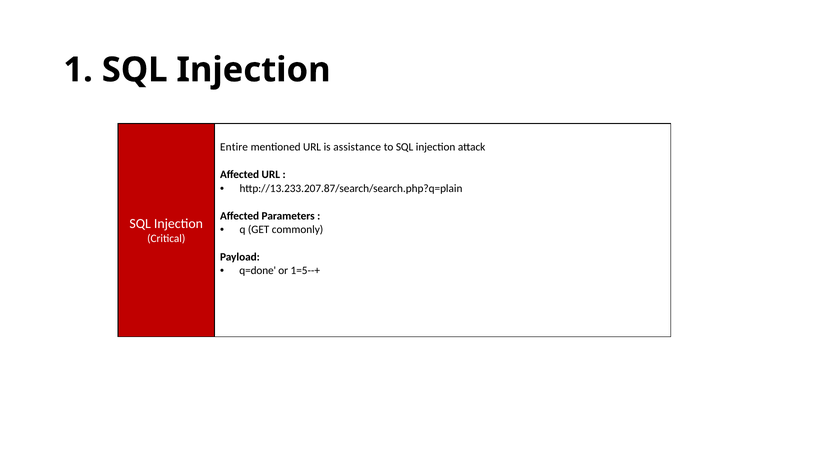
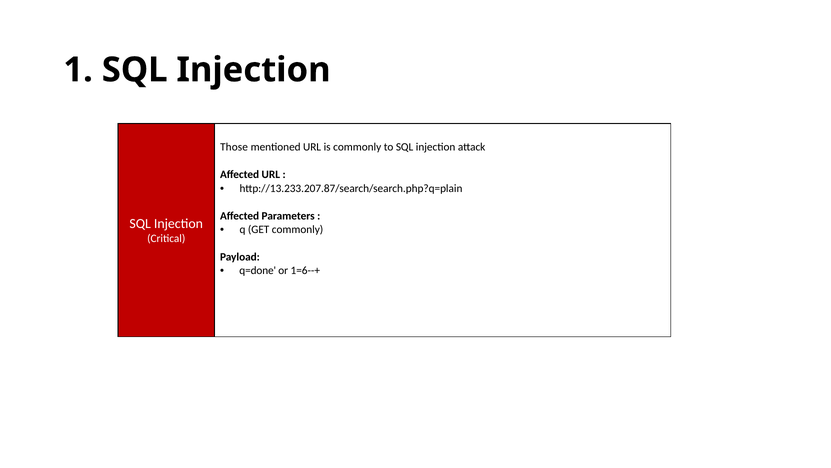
Entire: Entire -> Those
is assistance: assistance -> commonly
1=5--+: 1=5--+ -> 1=6--+
